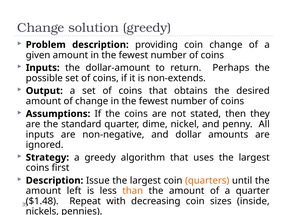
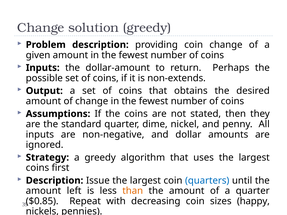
quarters colour: orange -> blue
$1.48: $1.48 -> $0.85
inside: inside -> happy
